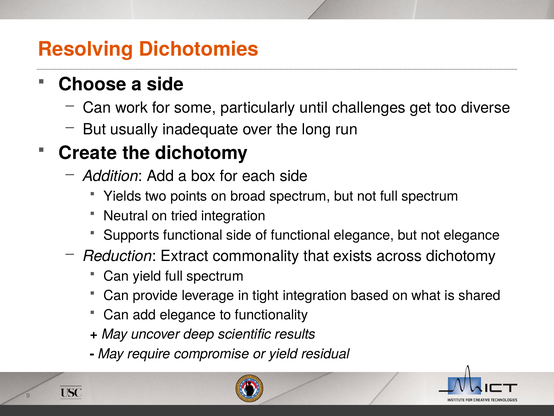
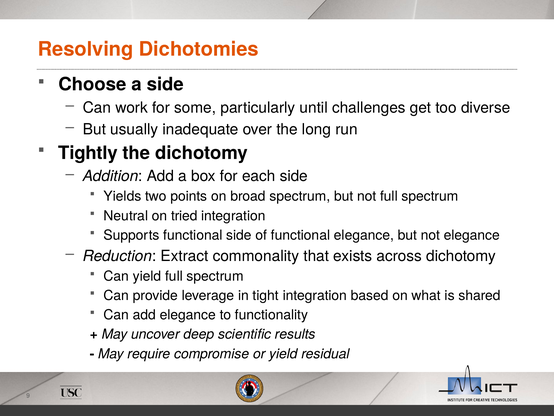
Create: Create -> Tightly
